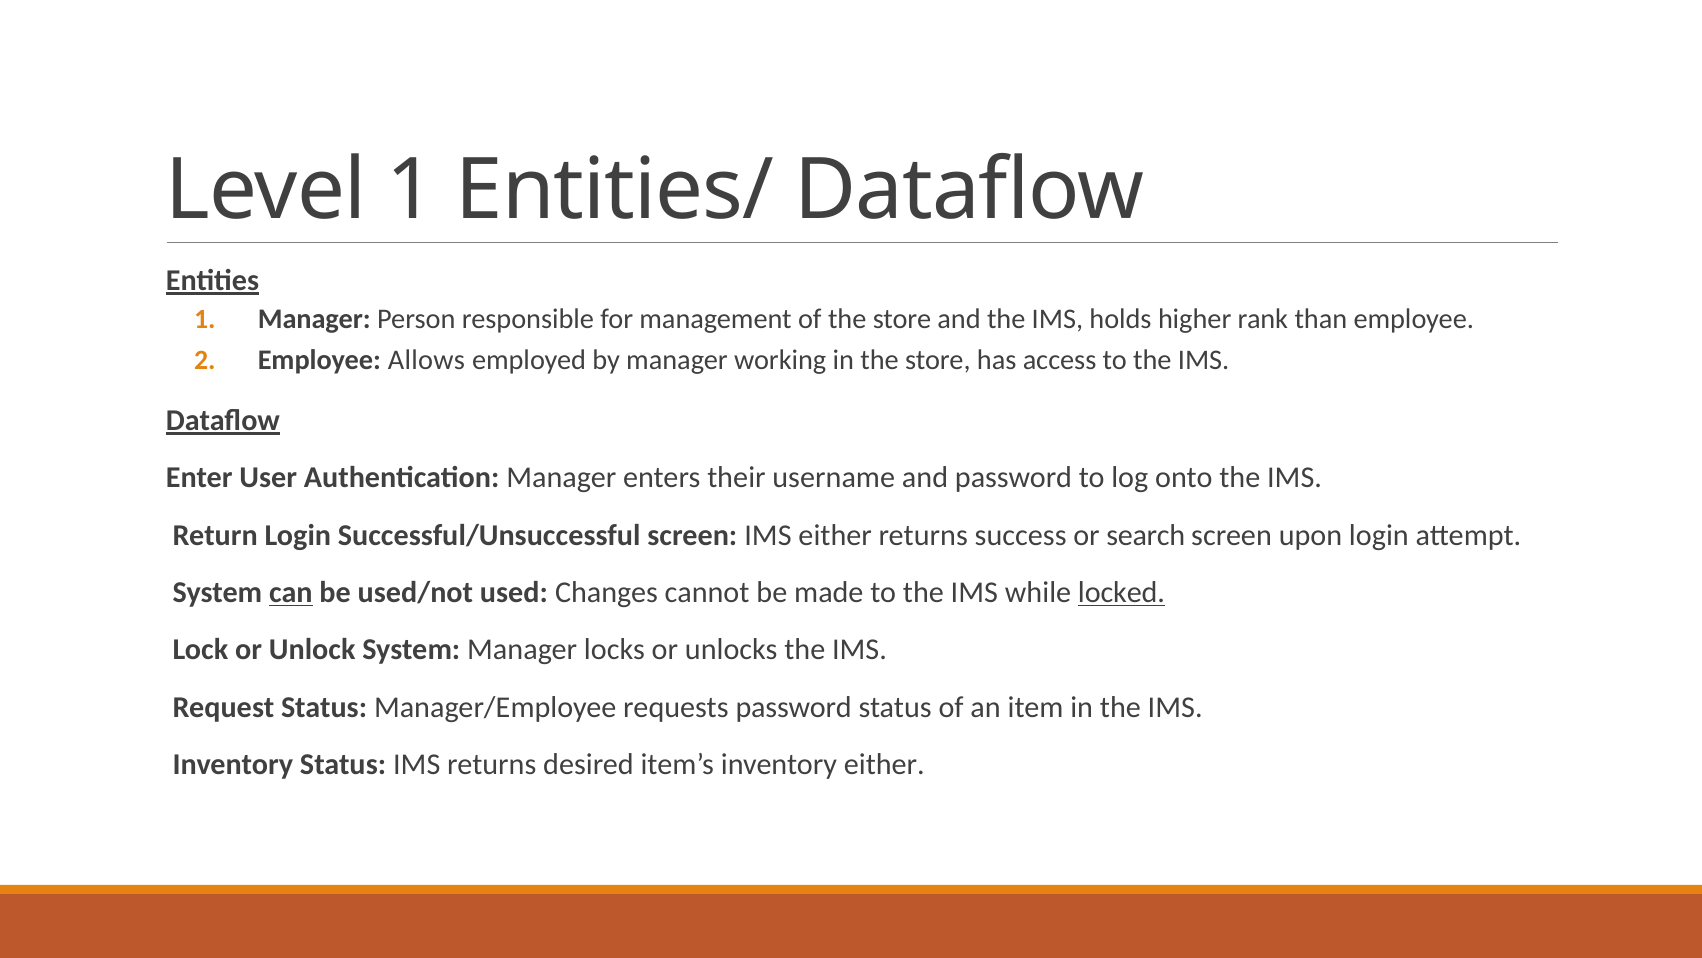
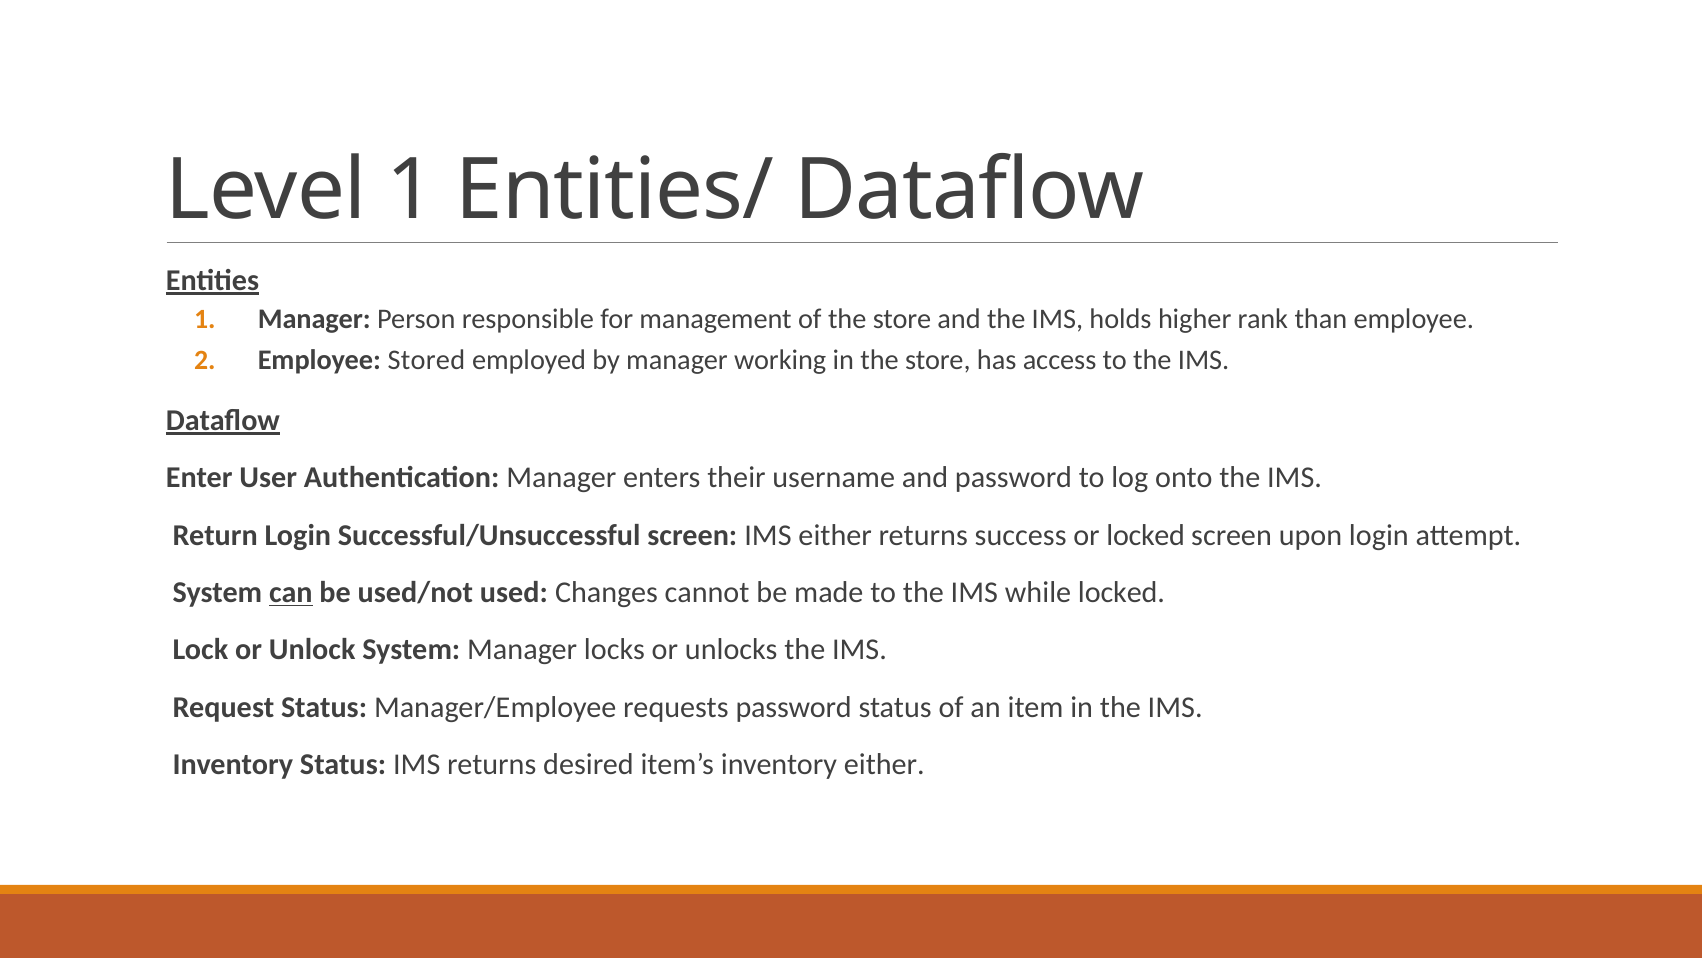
Allows: Allows -> Stored
or search: search -> locked
locked at (1121, 592) underline: present -> none
